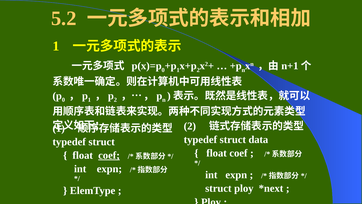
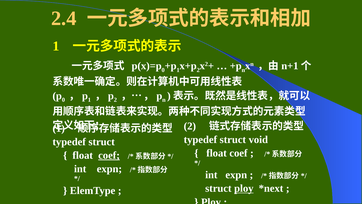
5.2: 5.2 -> 2.4
data: data -> void
ploy at (244, 188) underline: none -> present
